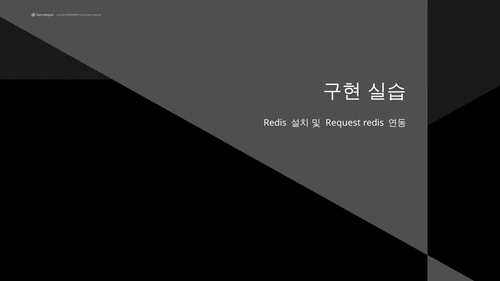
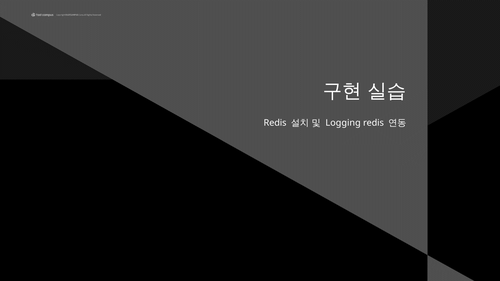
Request: Request -> Logging
